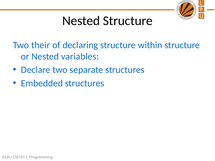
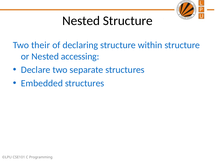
variables: variables -> accessing
